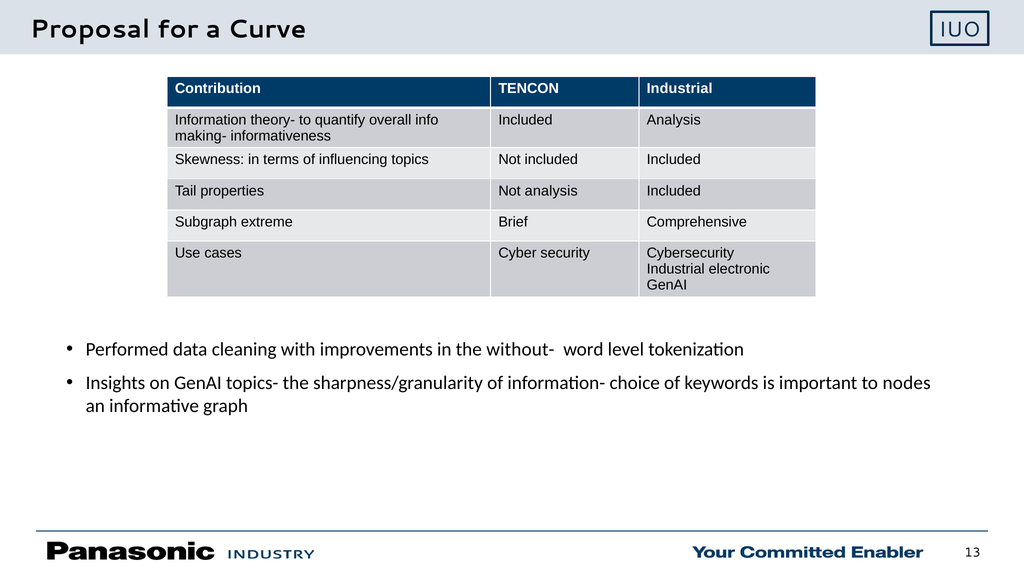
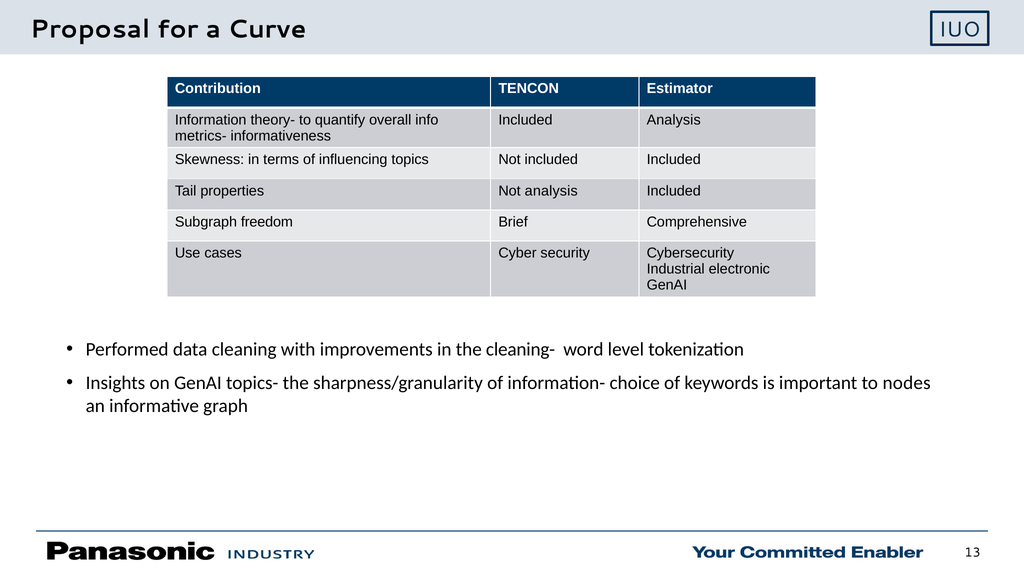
TENCON Industrial: Industrial -> Estimator
making-: making- -> metrics-
extreme: extreme -> freedom
without-: without- -> cleaning-
